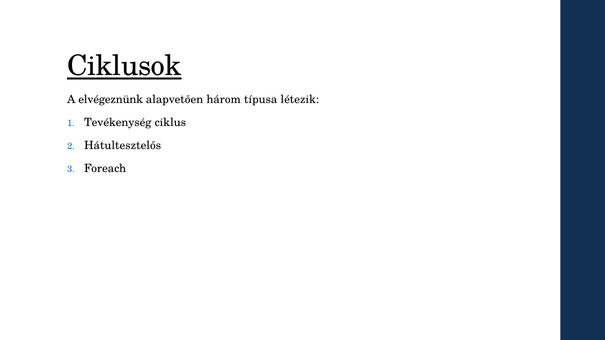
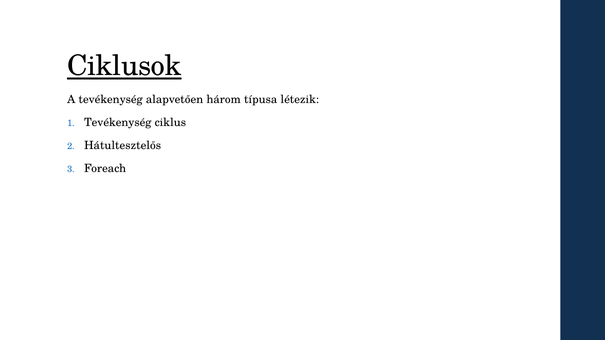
A elvégeznünk: elvégeznünk -> tevékenység
